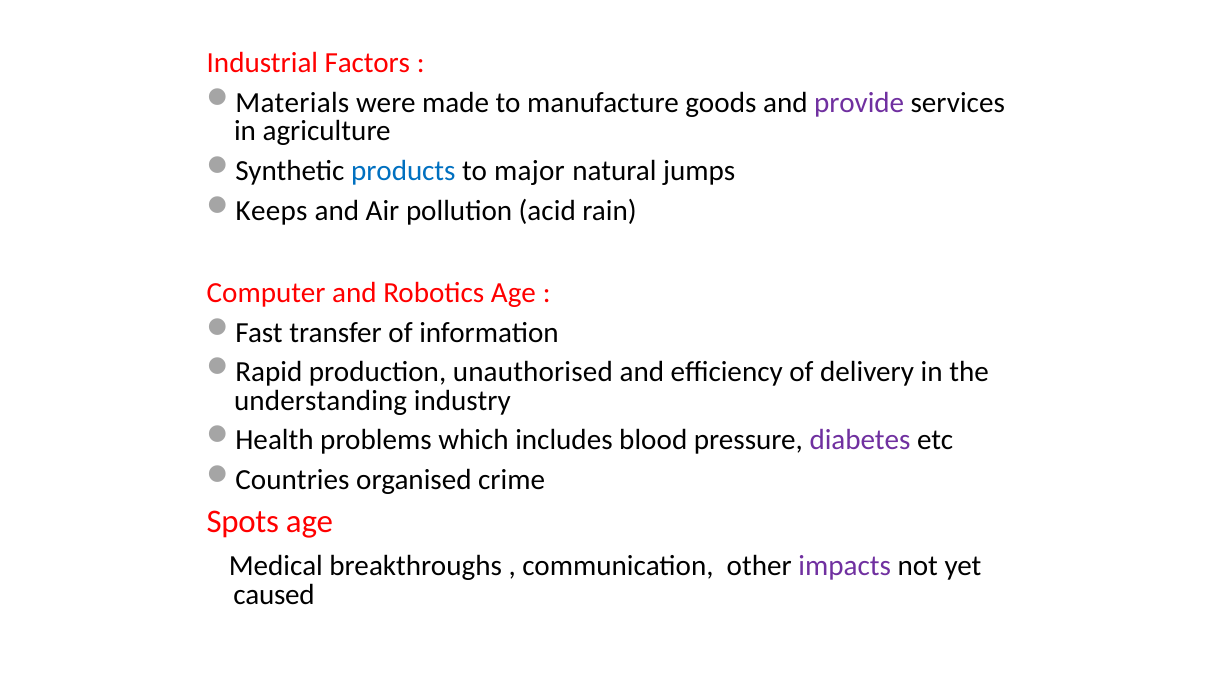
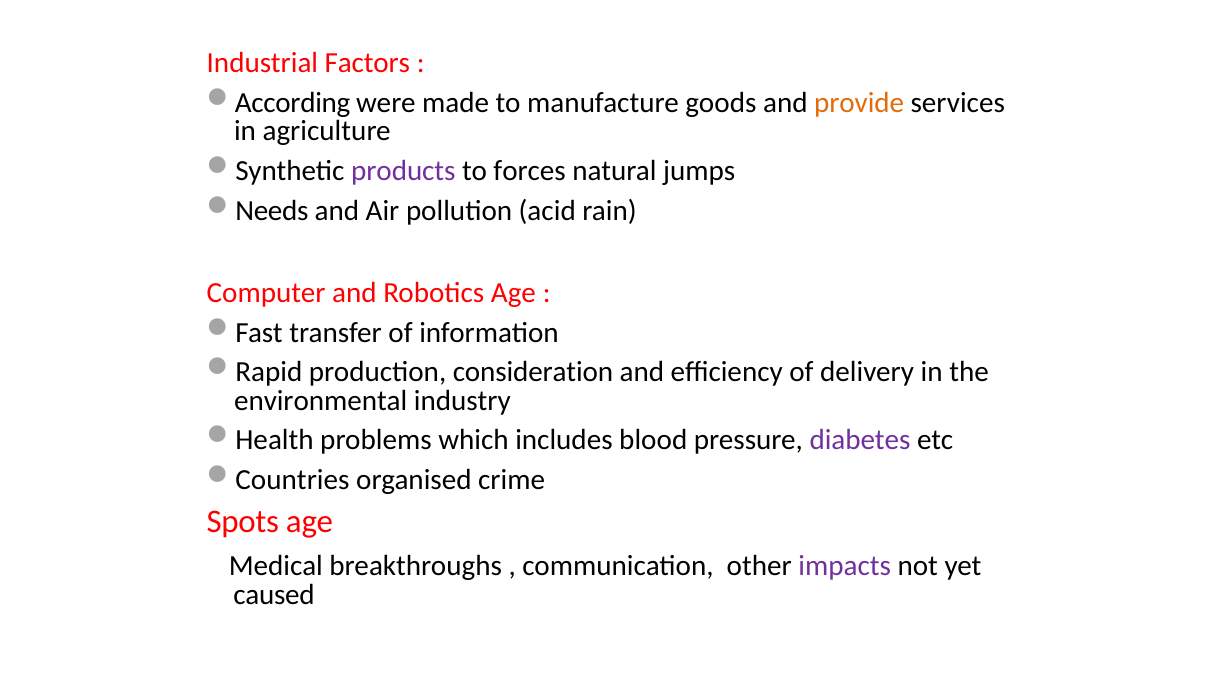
Materials: Materials -> According
provide colour: purple -> orange
products colour: blue -> purple
major: major -> forces
Keeps: Keeps -> Needs
unauthorised: unauthorised -> consideration
understanding: understanding -> environmental
